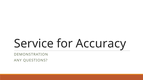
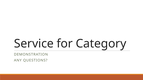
Accuracy: Accuracy -> Category
